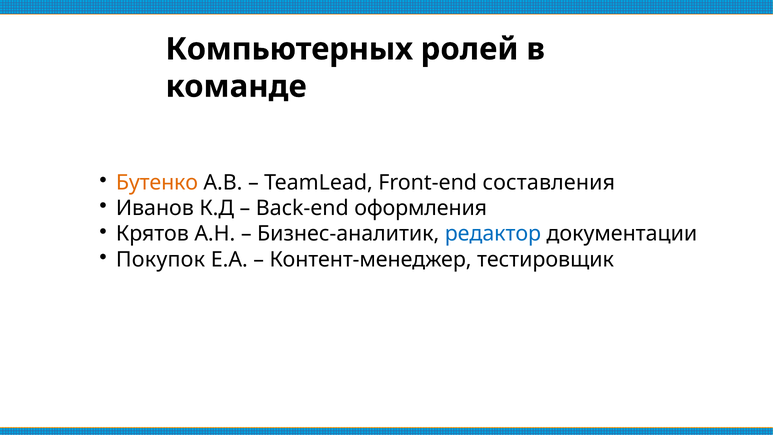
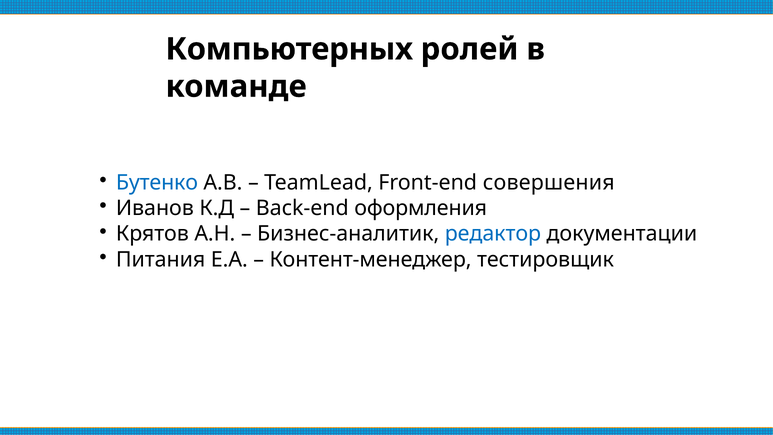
Бутенко colour: orange -> blue
составления: составления -> совершения
Покупок: Покупок -> Питания
